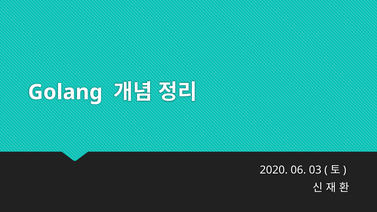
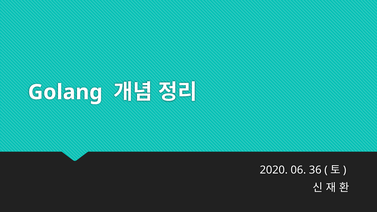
03: 03 -> 36
